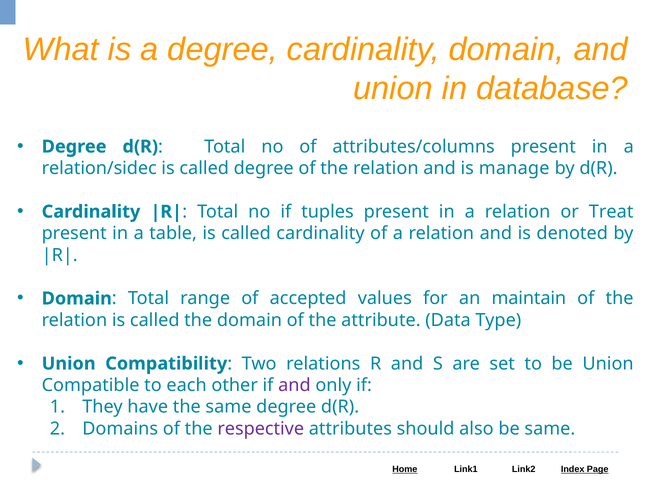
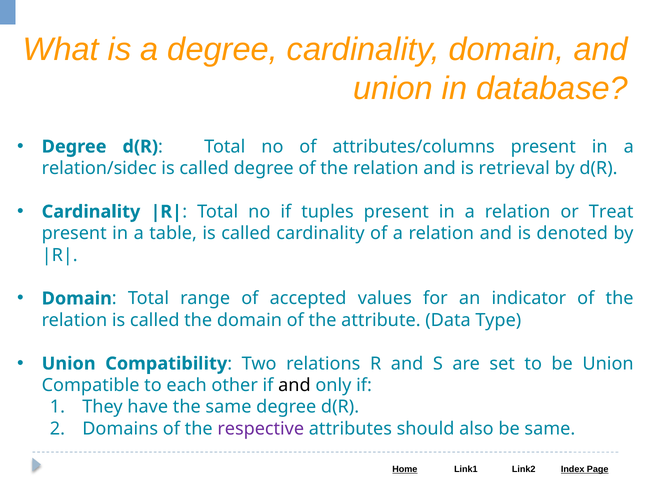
manage: manage -> retrieval
maintain: maintain -> indicator
and at (294, 385) colour: purple -> black
